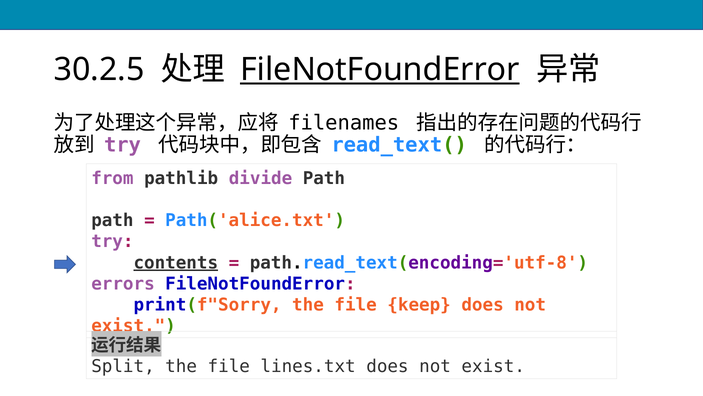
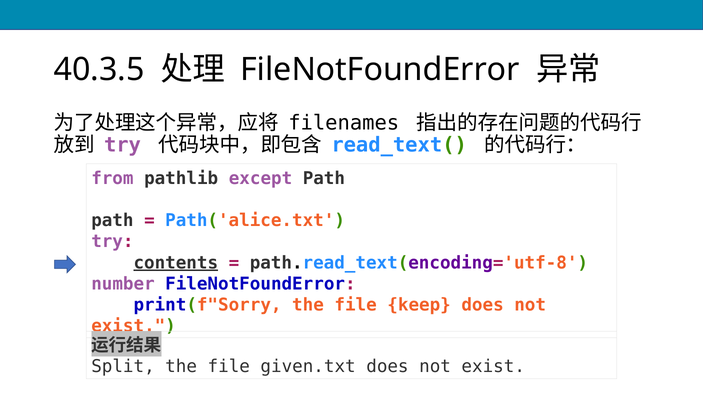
30.2.5: 30.2.5 -> 40.3.5
FileNotFoundError at (380, 70) underline: present -> none
divide: divide -> except
errors: errors -> number
lines.txt: lines.txt -> given.txt
